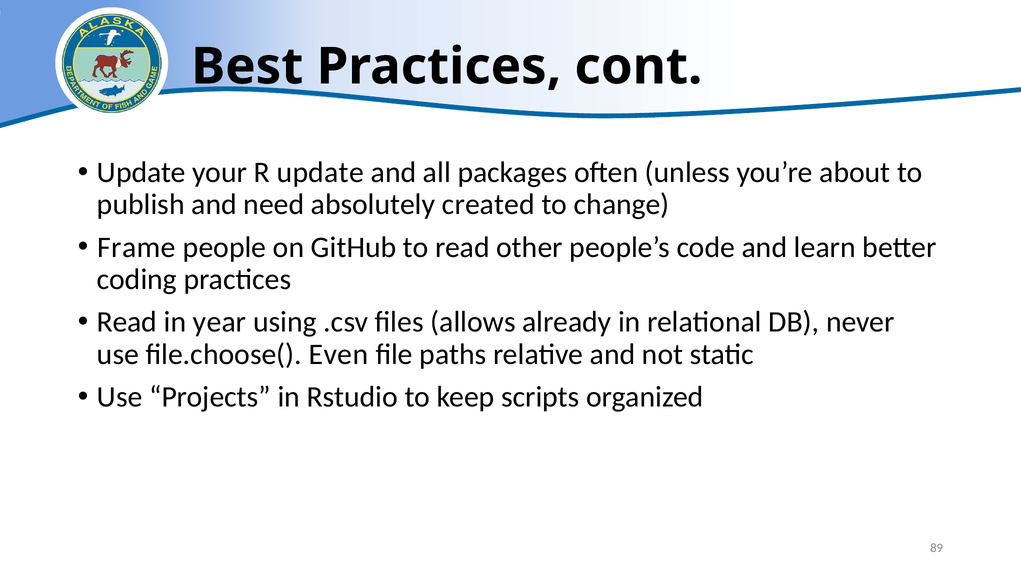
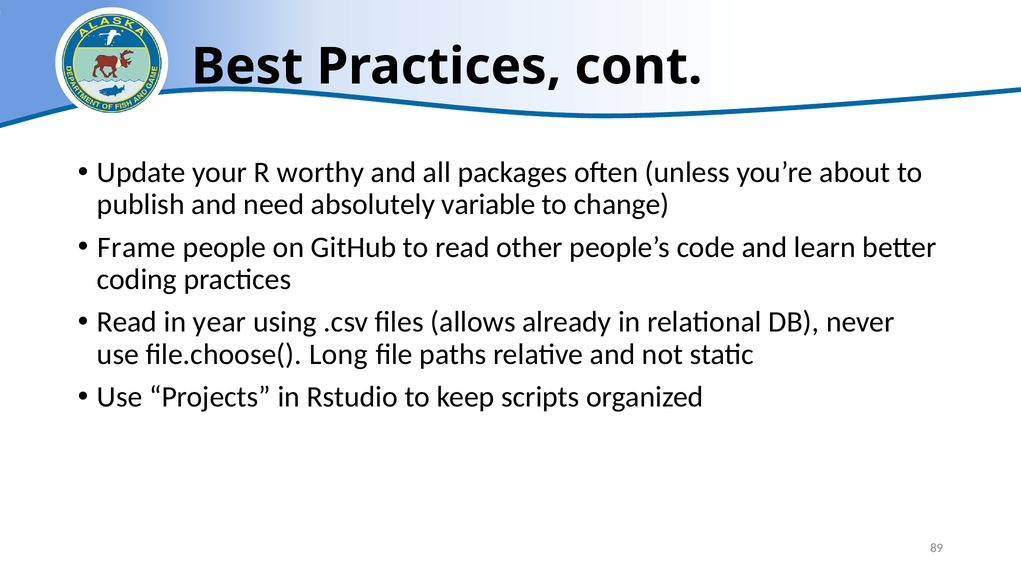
R update: update -> worthy
created: created -> variable
Even: Even -> Long
